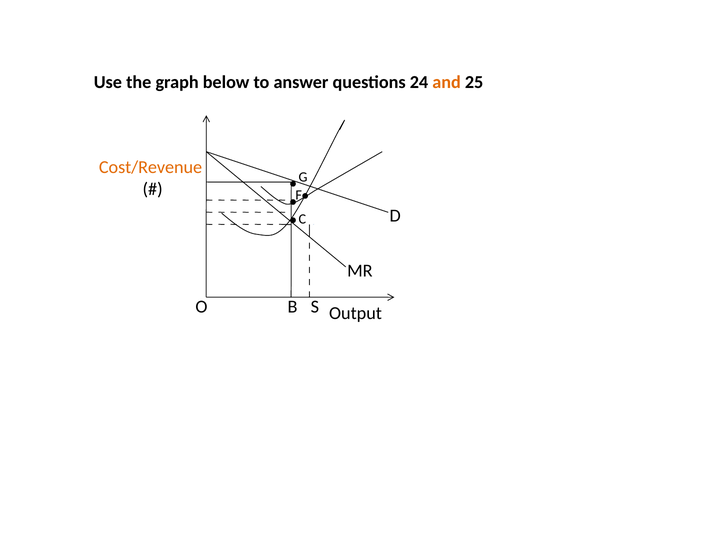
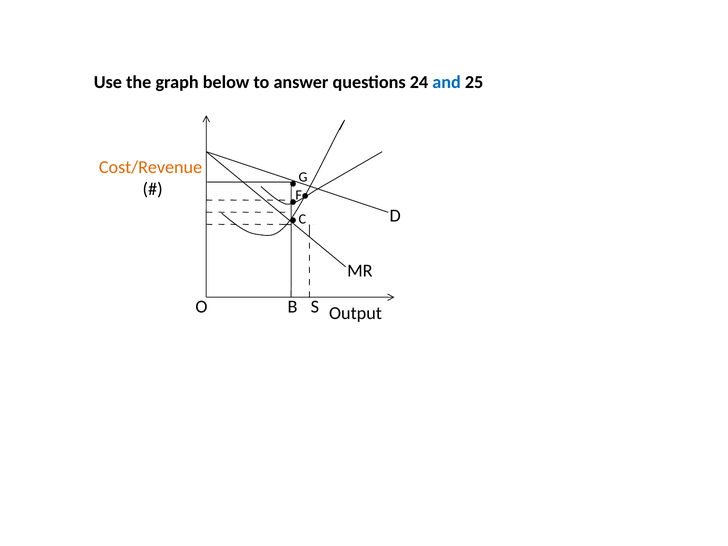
and colour: orange -> blue
